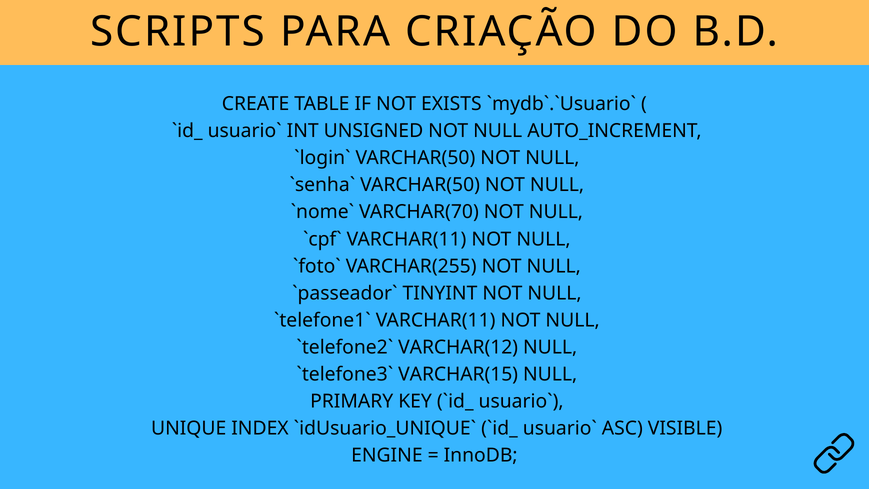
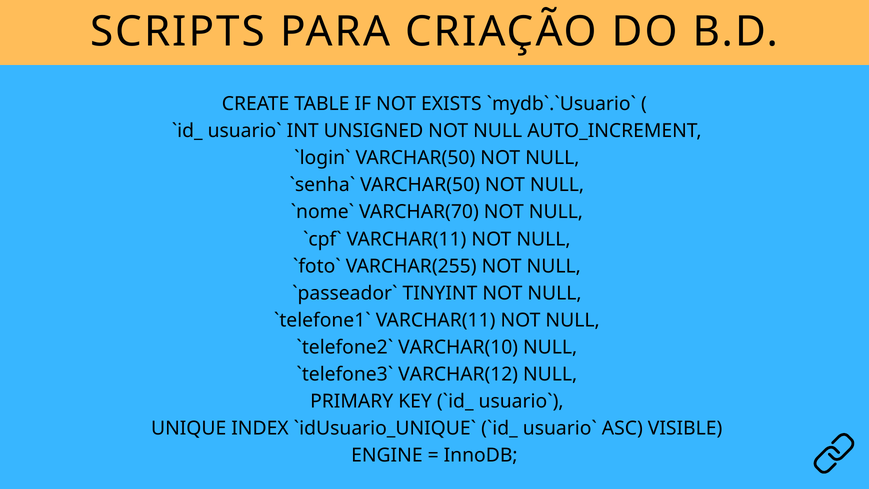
VARCHAR(12: VARCHAR(12 -> VARCHAR(10
VARCHAR(15: VARCHAR(15 -> VARCHAR(12
